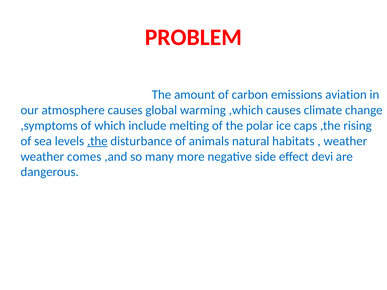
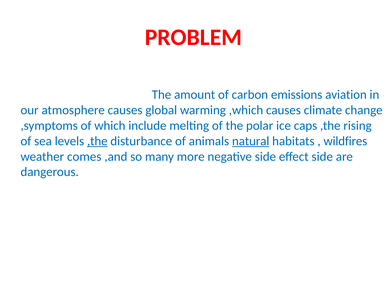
natural underline: none -> present
weather at (345, 141): weather -> wildfires
effect devi: devi -> side
